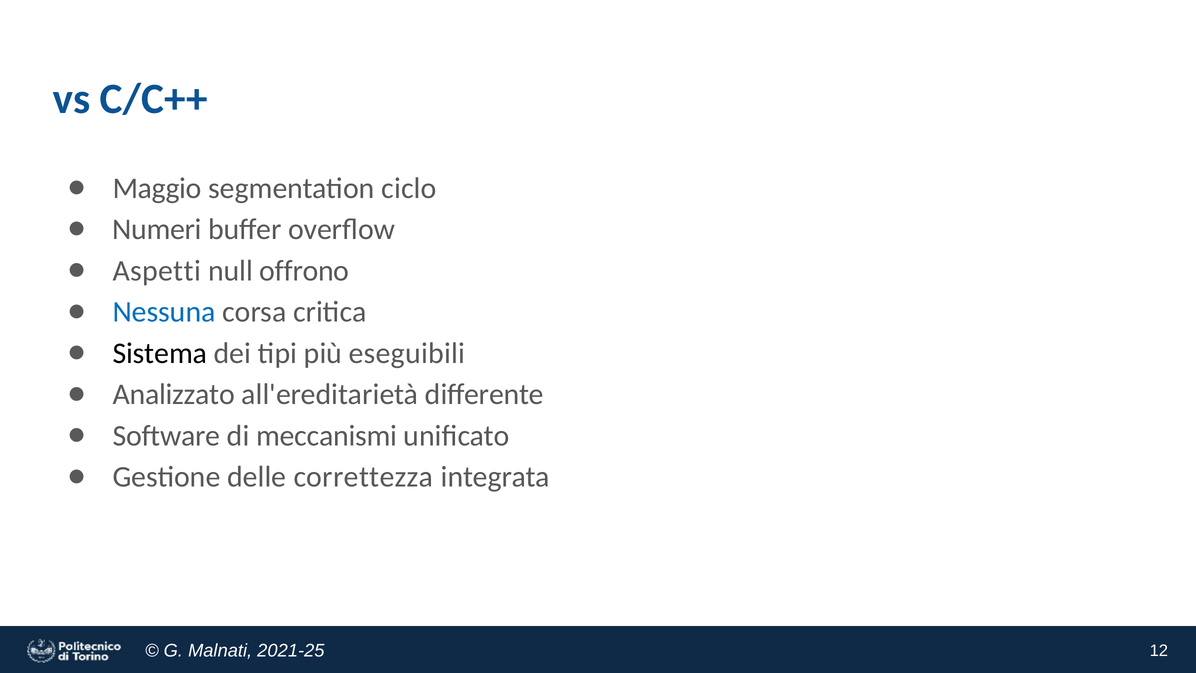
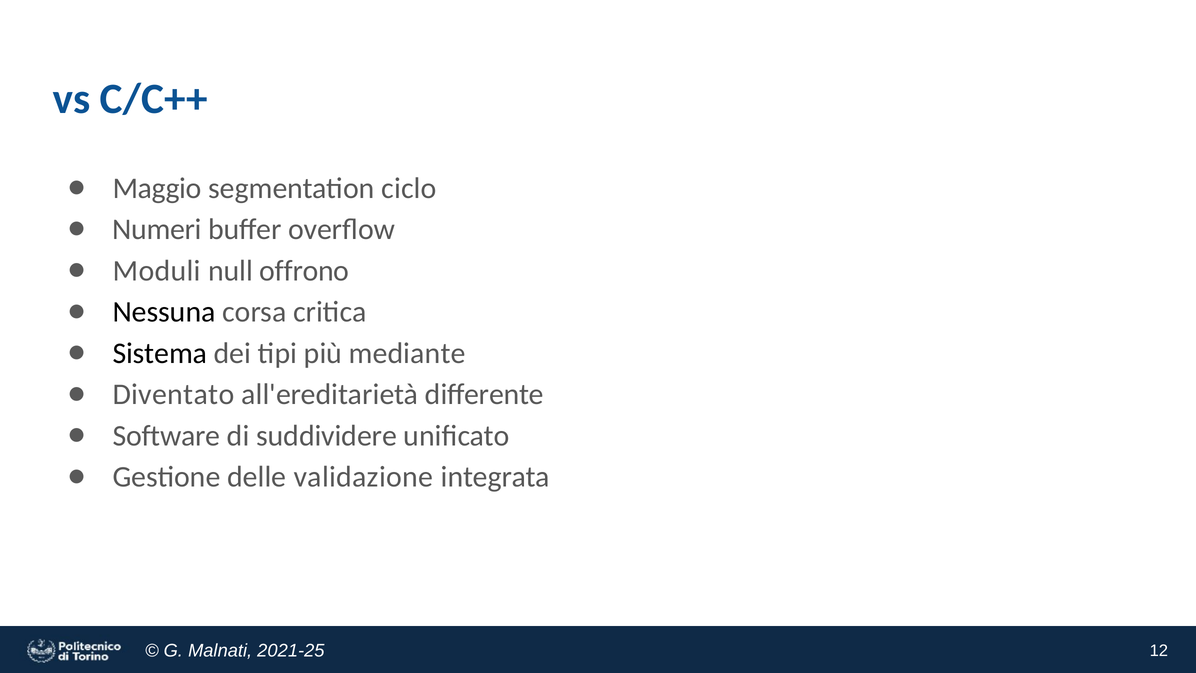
Aspetti: Aspetti -> Moduli
Nessuna colour: blue -> black
eseguibili: eseguibili -> mediante
Analizzato: Analizzato -> Diventato
meccanismi: meccanismi -> suddividere
correttezza: correttezza -> validazione
